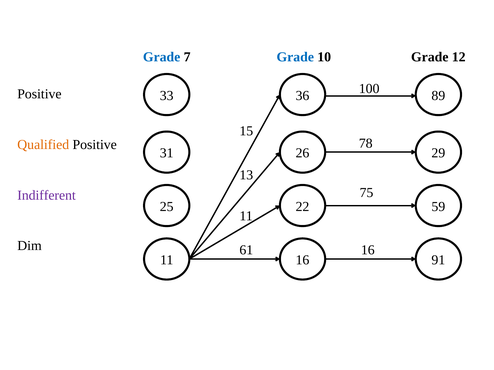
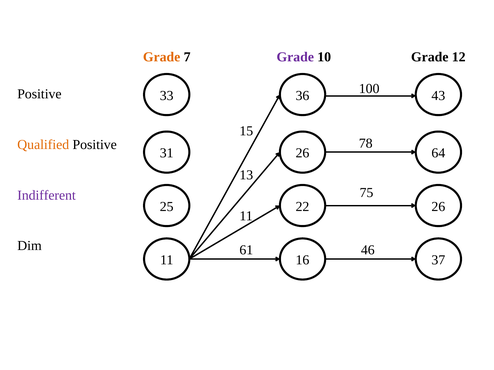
Grade at (162, 57) colour: blue -> orange
Grade at (295, 57) colour: blue -> purple
89: 89 -> 43
29: 29 -> 64
22 59: 59 -> 26
61 16: 16 -> 46
91: 91 -> 37
